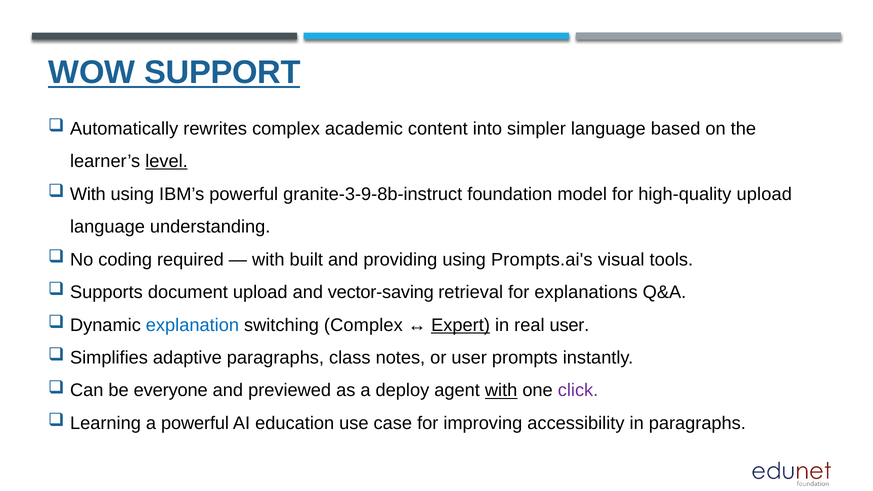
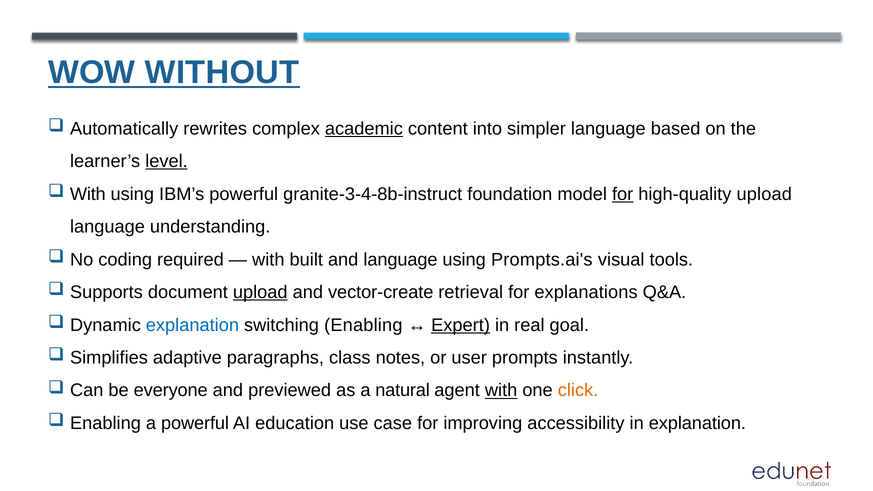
SUPPORT: SUPPORT -> WITHOUT
academic underline: none -> present
granite-3-9-8b-instruct: granite-3-9-8b-instruct -> granite-3-4-8b-instruct
for at (623, 194) underline: none -> present
and providing: providing -> language
upload at (260, 292) underline: none -> present
vector-saving: vector-saving -> vector-create
switching Complex: Complex -> Enabling
real user: user -> goal
deploy: deploy -> natural
click colour: purple -> orange
Learning at (105, 423): Learning -> Enabling
in paragraphs: paragraphs -> explanation
